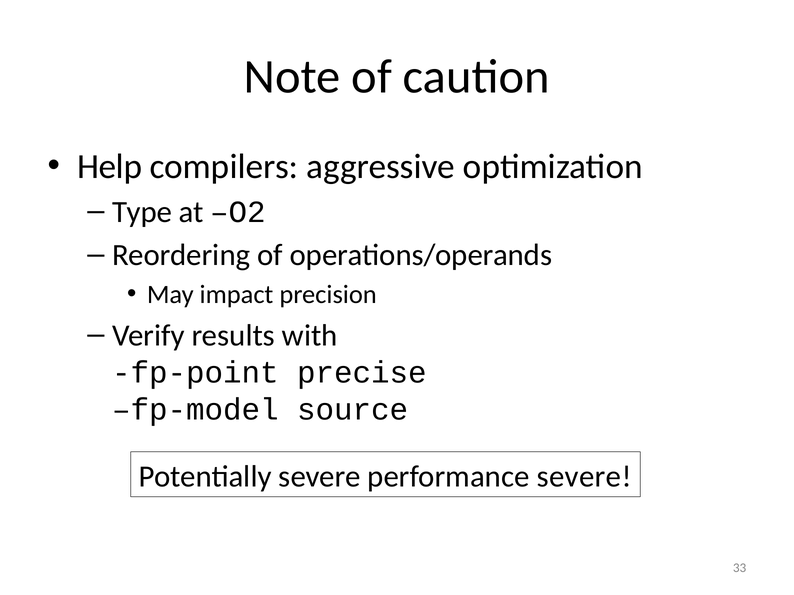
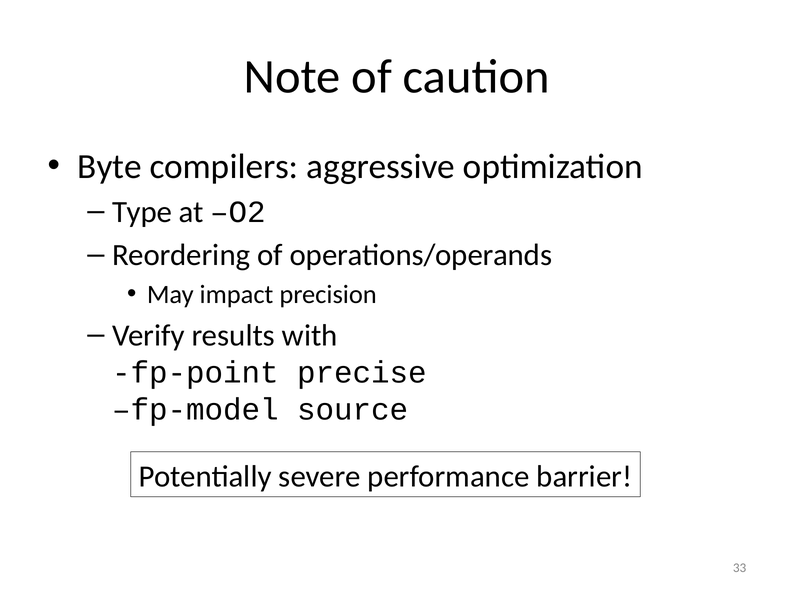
Help: Help -> Byte
performance severe: severe -> barrier
